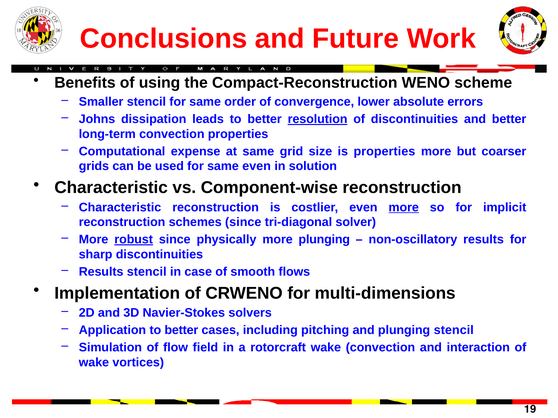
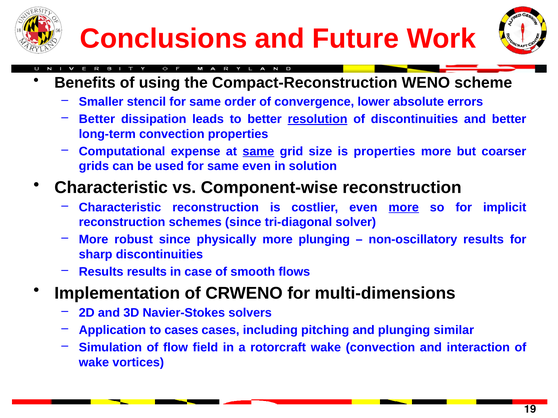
Johns at (97, 119): Johns -> Better
same at (258, 152) underline: none -> present
robust underline: present -> none
Results stencil: stencil -> results
Application to better: better -> cases
plunging stencil: stencil -> similar
